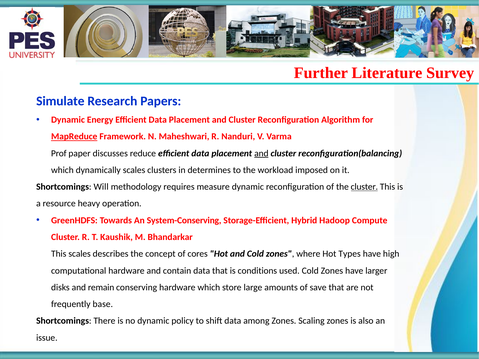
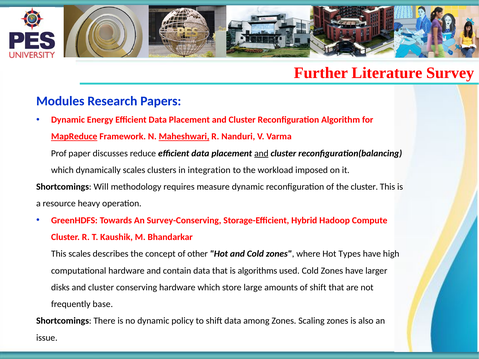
Simulate: Simulate -> Modules
Maheshwari underline: none -> present
determines: determines -> integration
cluster at (364, 187) underline: present -> none
System-Conserving: System-Conserving -> Survey-Conserving
cores: cores -> other
conditions: conditions -> algorithms
disks and remain: remain -> cluster
of save: save -> shift
